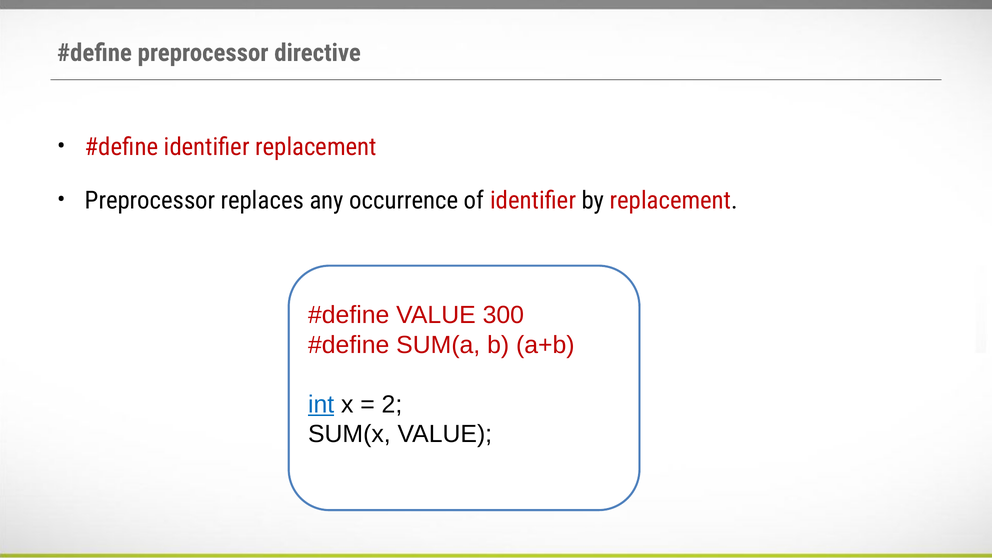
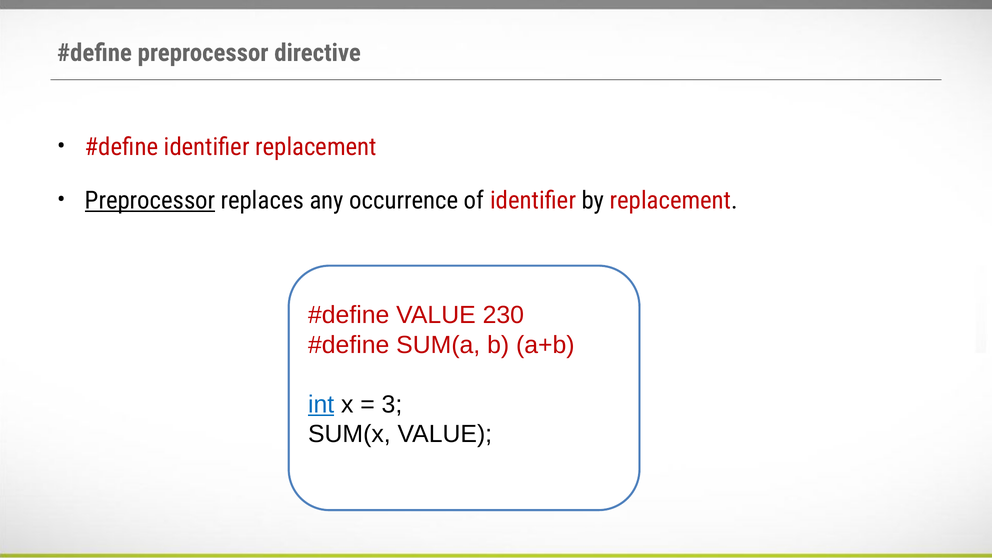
Preprocessor at (150, 201) underline: none -> present
300: 300 -> 230
2: 2 -> 3
